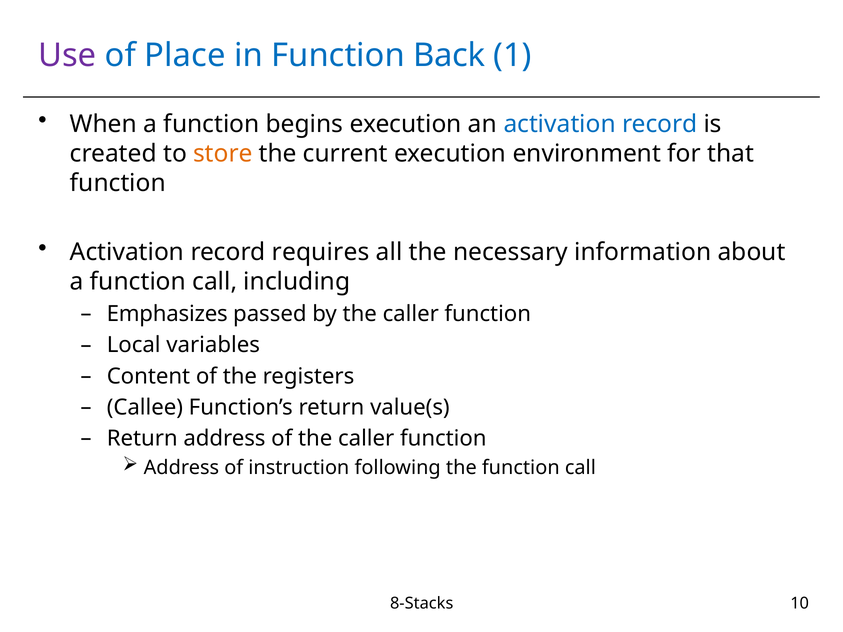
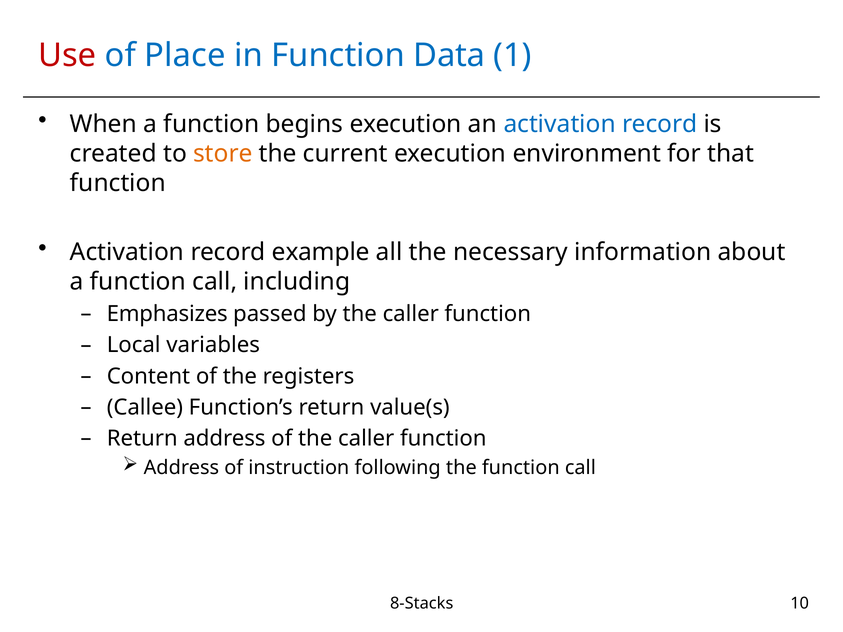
Use colour: purple -> red
Back: Back -> Data
requires: requires -> example
